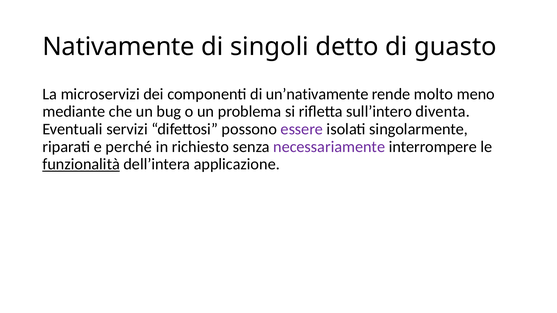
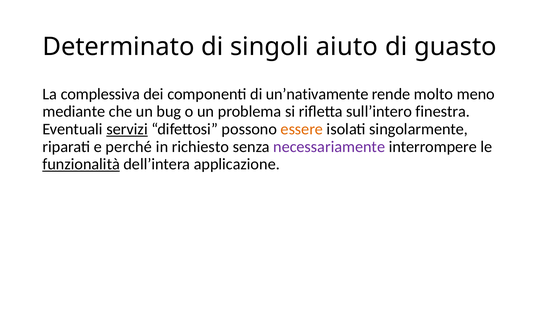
Nativamente: Nativamente -> Determinato
detto: detto -> aiuto
microservizi: microservizi -> complessiva
diventa: diventa -> finestra
servizi underline: none -> present
essere colour: purple -> orange
